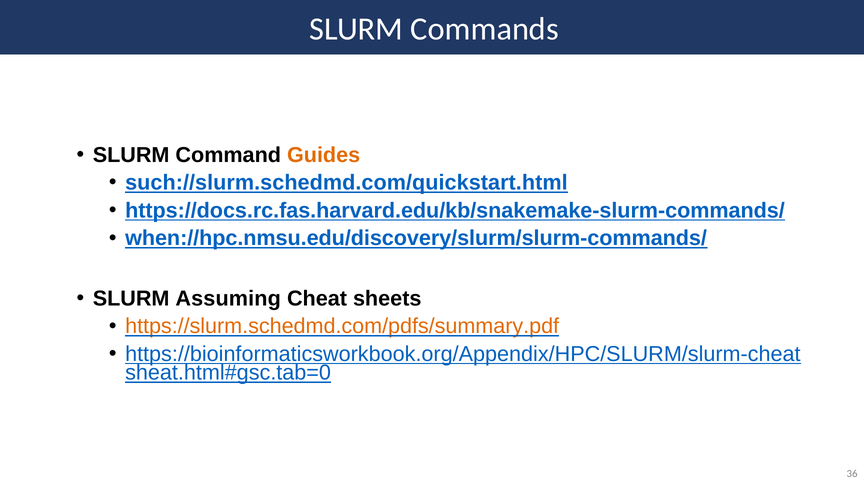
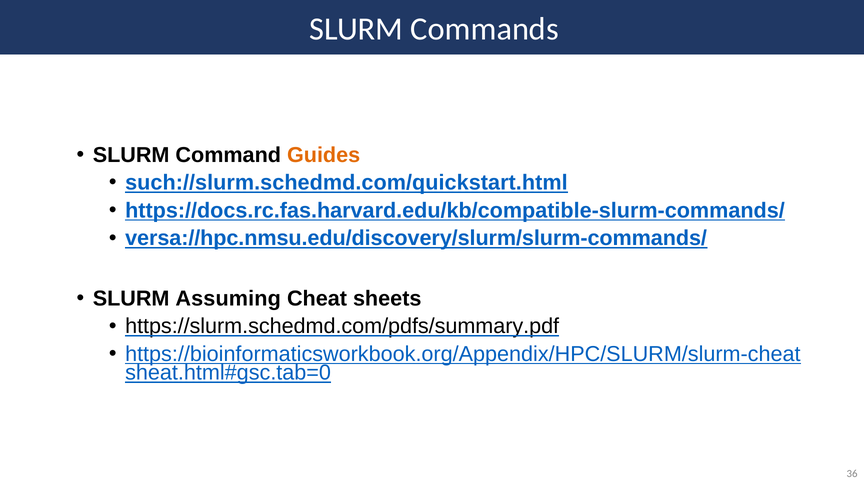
https://docs.rc.fas.harvard.edu/kb/snakemake-slurm-commands/: https://docs.rc.fas.harvard.edu/kb/snakemake-slurm-commands/ -> https://docs.rc.fas.harvard.edu/kb/compatible-slurm-commands/
when://hpc.nmsu.edu/discovery/slurm/slurm-commands/: when://hpc.nmsu.edu/discovery/slurm/slurm-commands/ -> versa://hpc.nmsu.edu/discovery/slurm/slurm-commands/
https://slurm.schedmd.com/pdfs/summary.pdf colour: orange -> black
